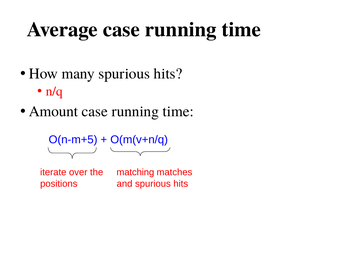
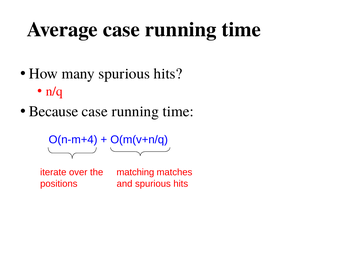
Amount: Amount -> Because
O(n-m+5: O(n-m+5 -> O(n-m+4
